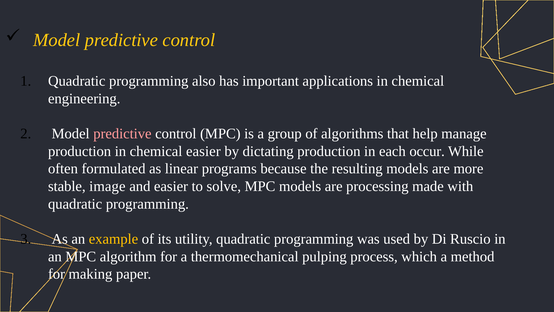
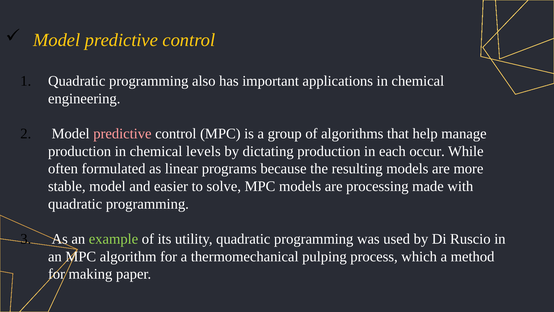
chemical easier: easier -> levels
stable image: image -> model
example colour: yellow -> light green
